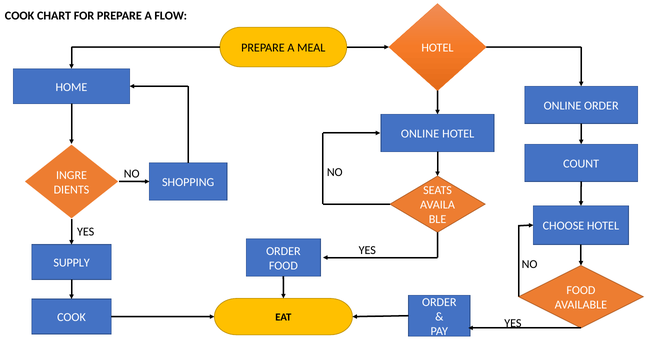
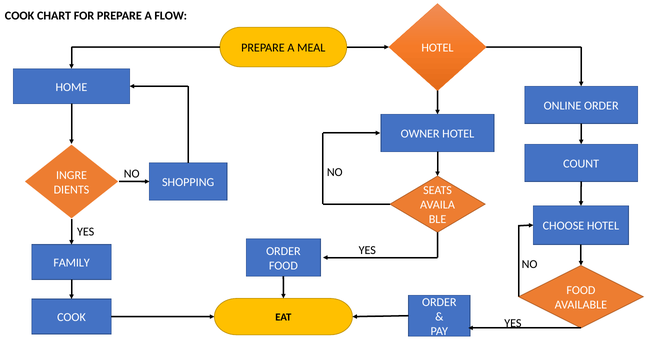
ONLINE at (420, 134): ONLINE -> OWNER
SUPPLY: SUPPLY -> FAMILY
